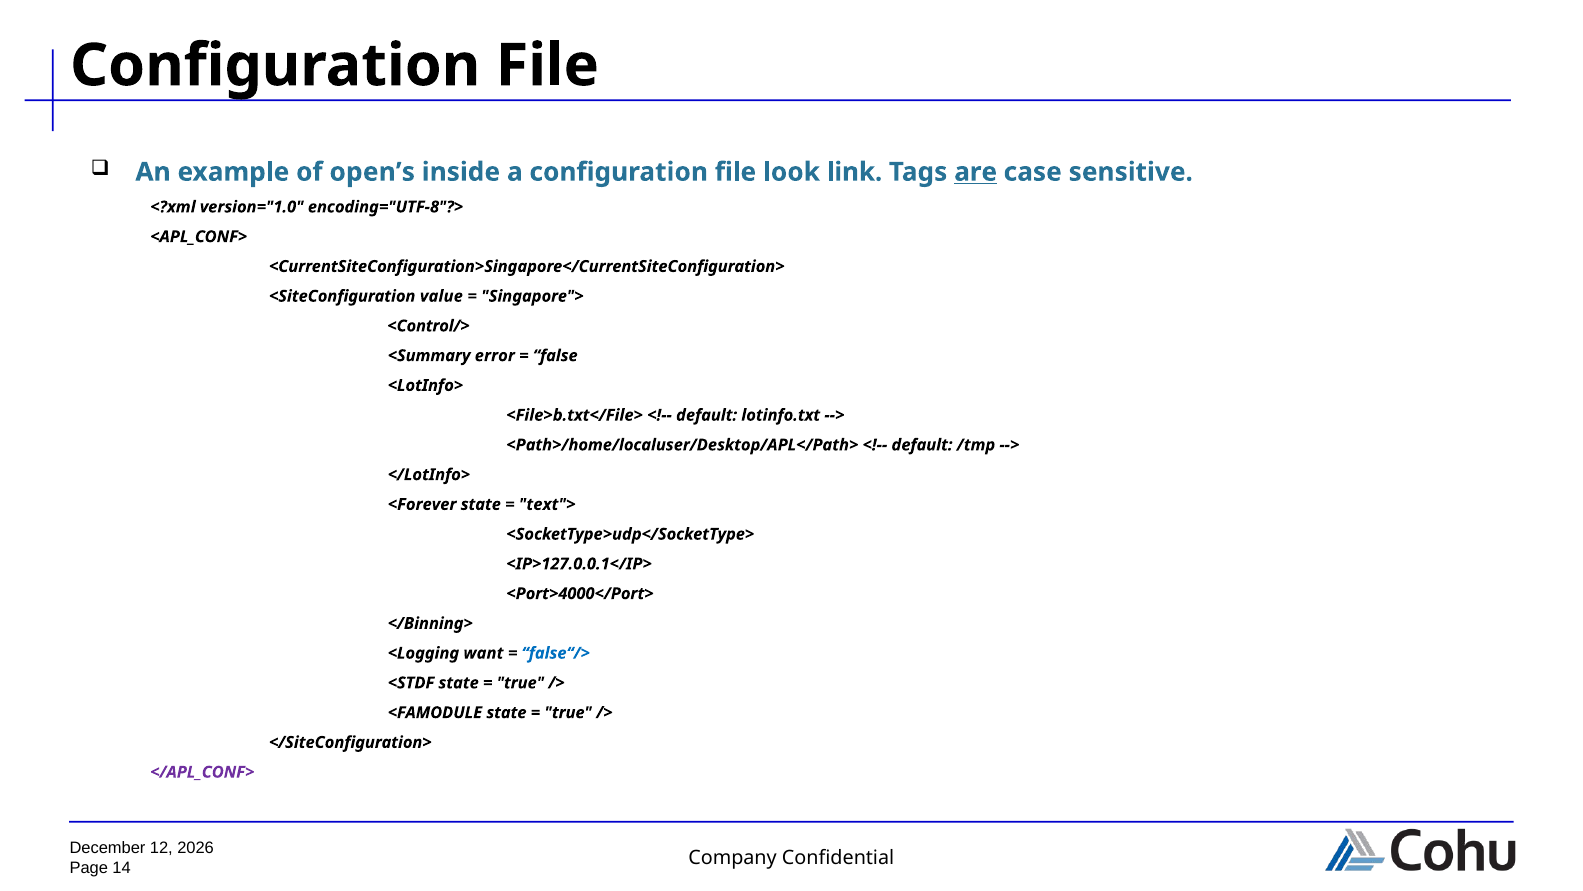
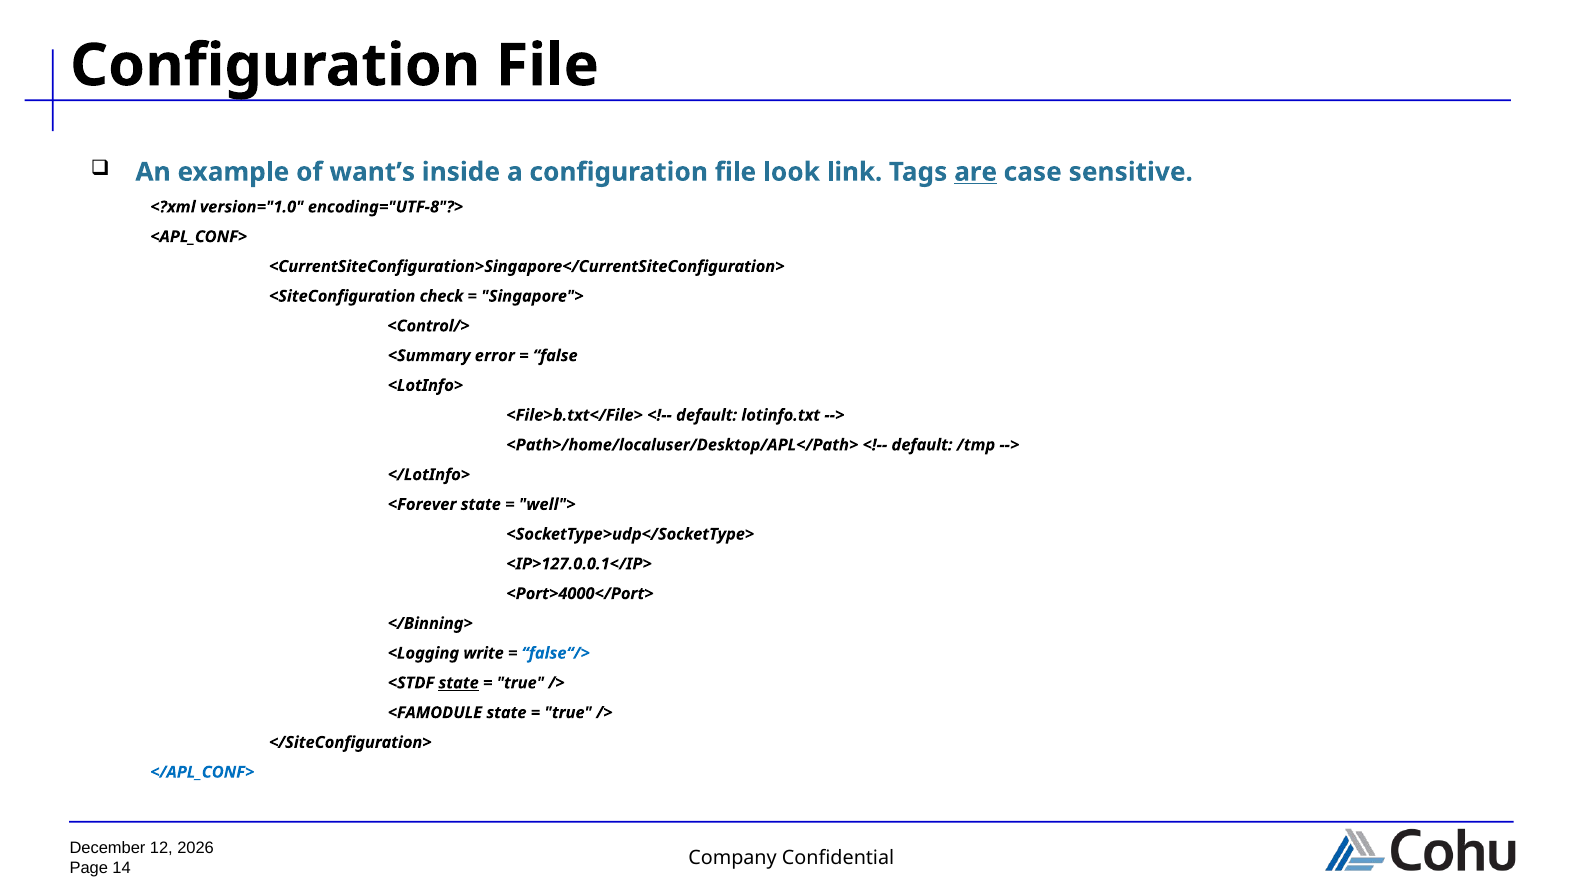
open’s: open’s -> want’s
value: value -> check
text">: text"> -> well">
want: want -> write
state at (459, 682) underline: none -> present
</APL_CONF> colour: purple -> blue
